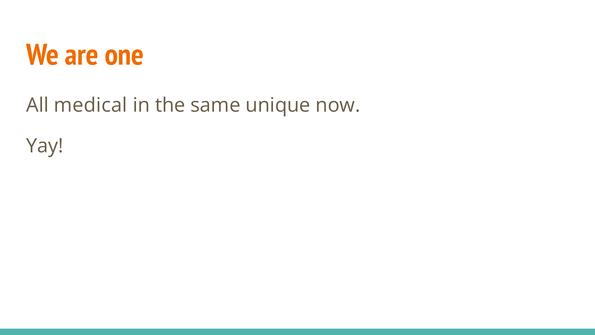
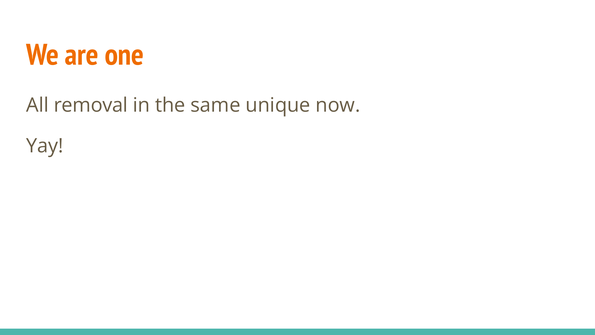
medical: medical -> removal
